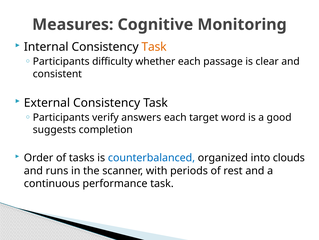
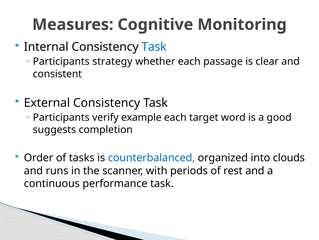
Task at (154, 47) colour: orange -> blue
difficulty: difficulty -> strategy
answers: answers -> example
